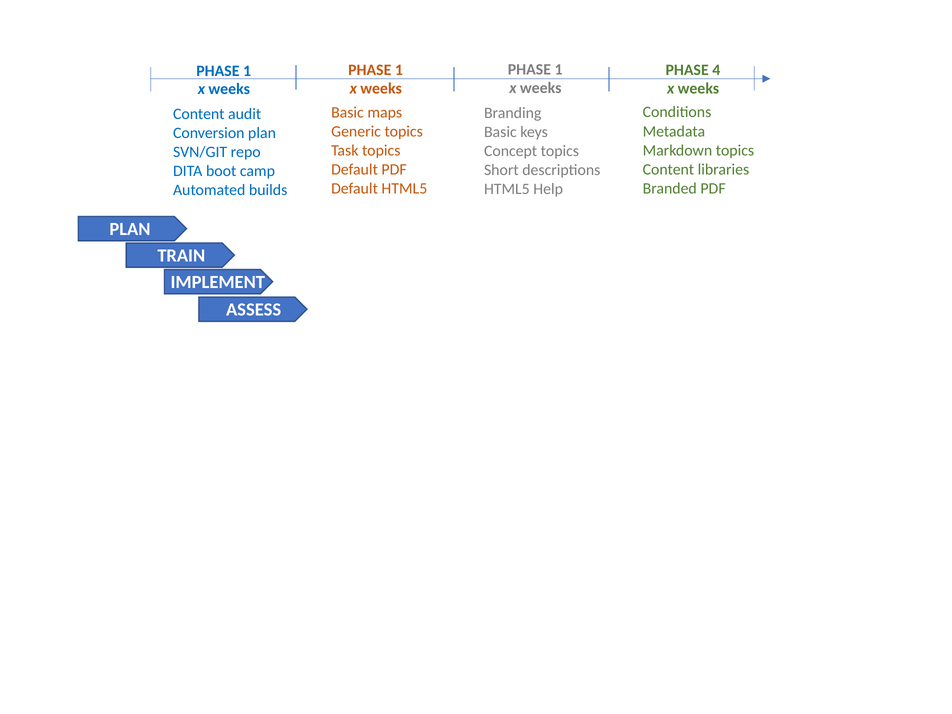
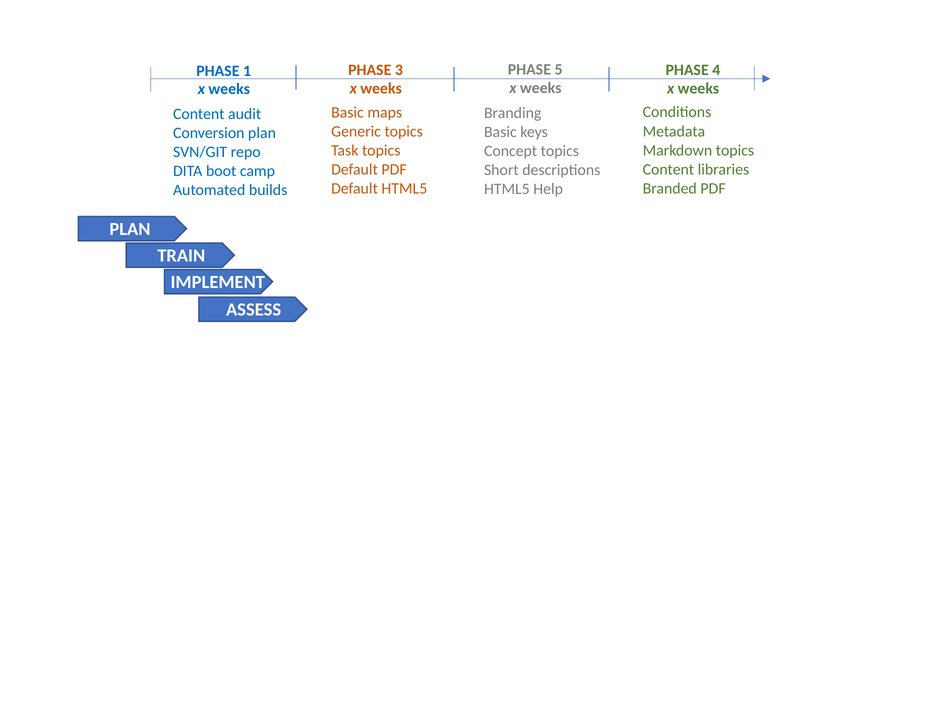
1 at (559, 70): 1 -> 5
1 at (399, 70): 1 -> 3
